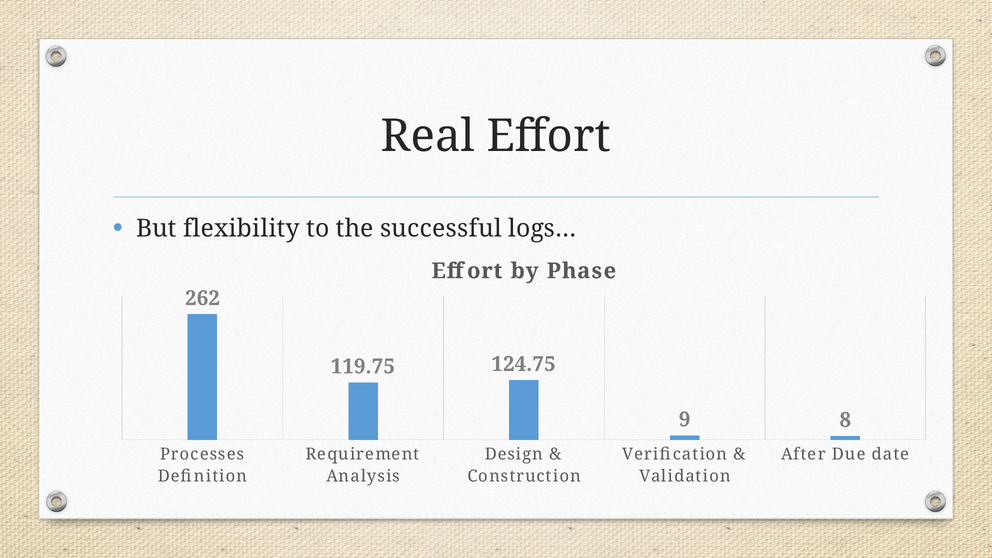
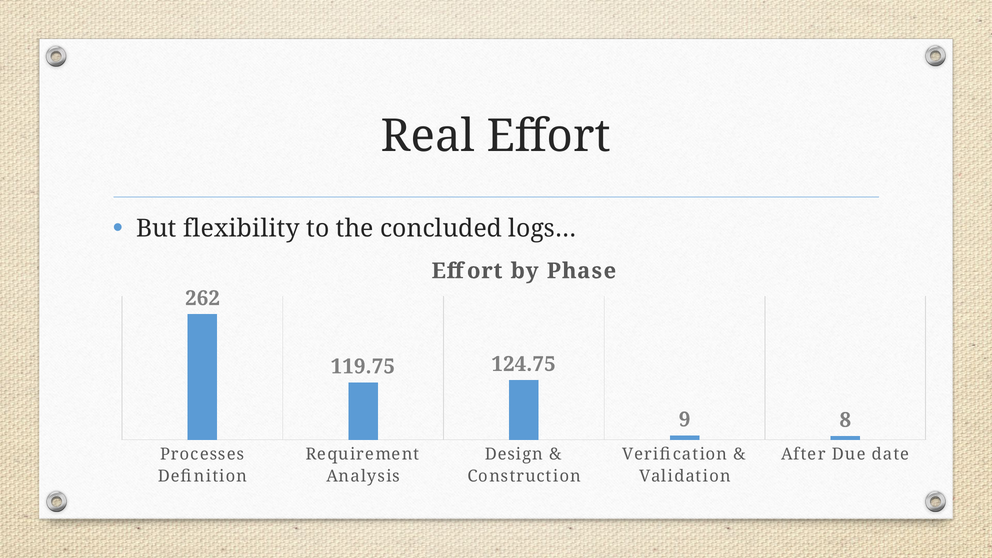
successful: successful -> concluded
